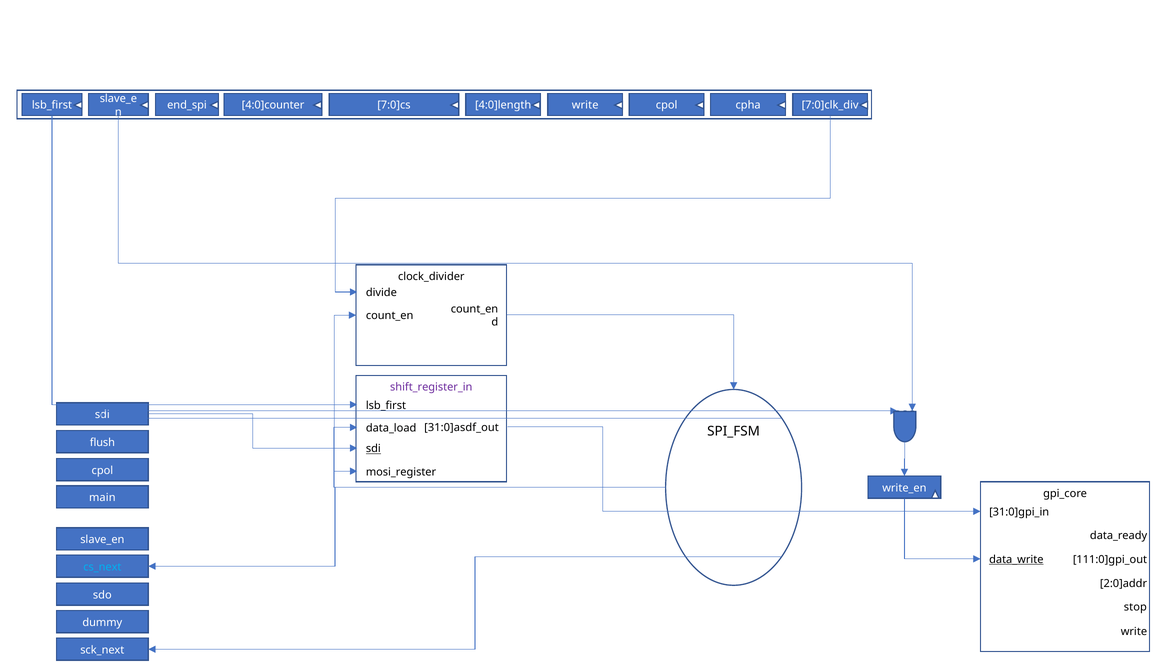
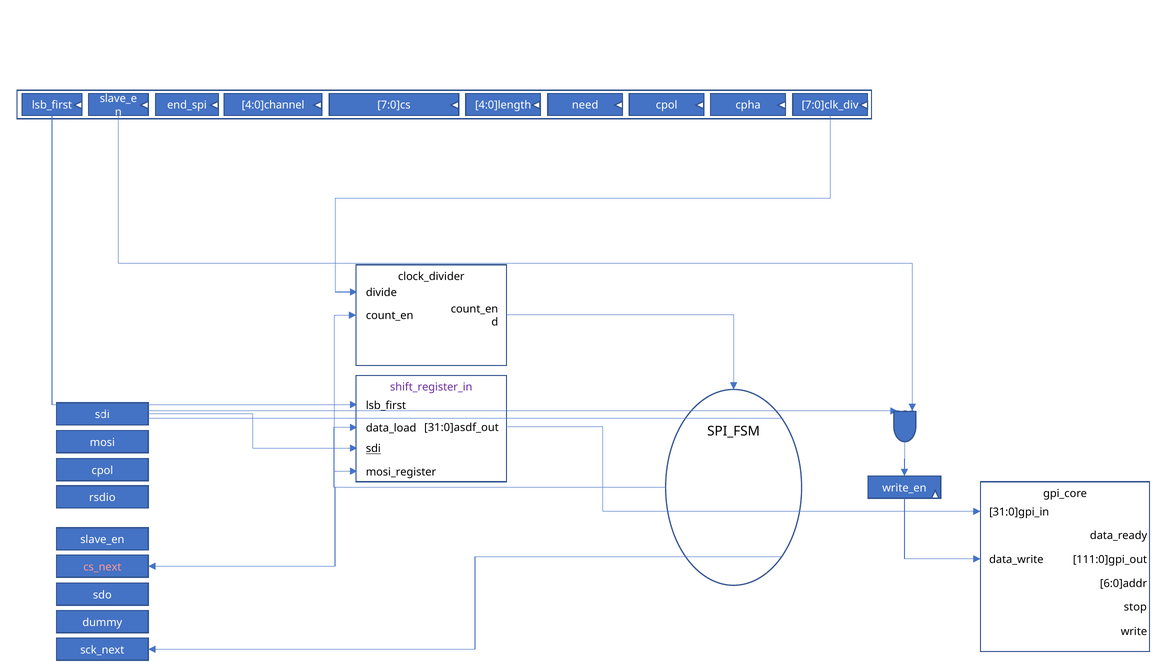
4:0]counter: 4:0]counter -> 4:0]channel
write at (585, 105): write -> need
flush: flush -> mosi
main: main -> rsdio
data_write underline: present -> none
cs_next colour: light blue -> pink
2:0]addr: 2:0]addr -> 6:0]addr
